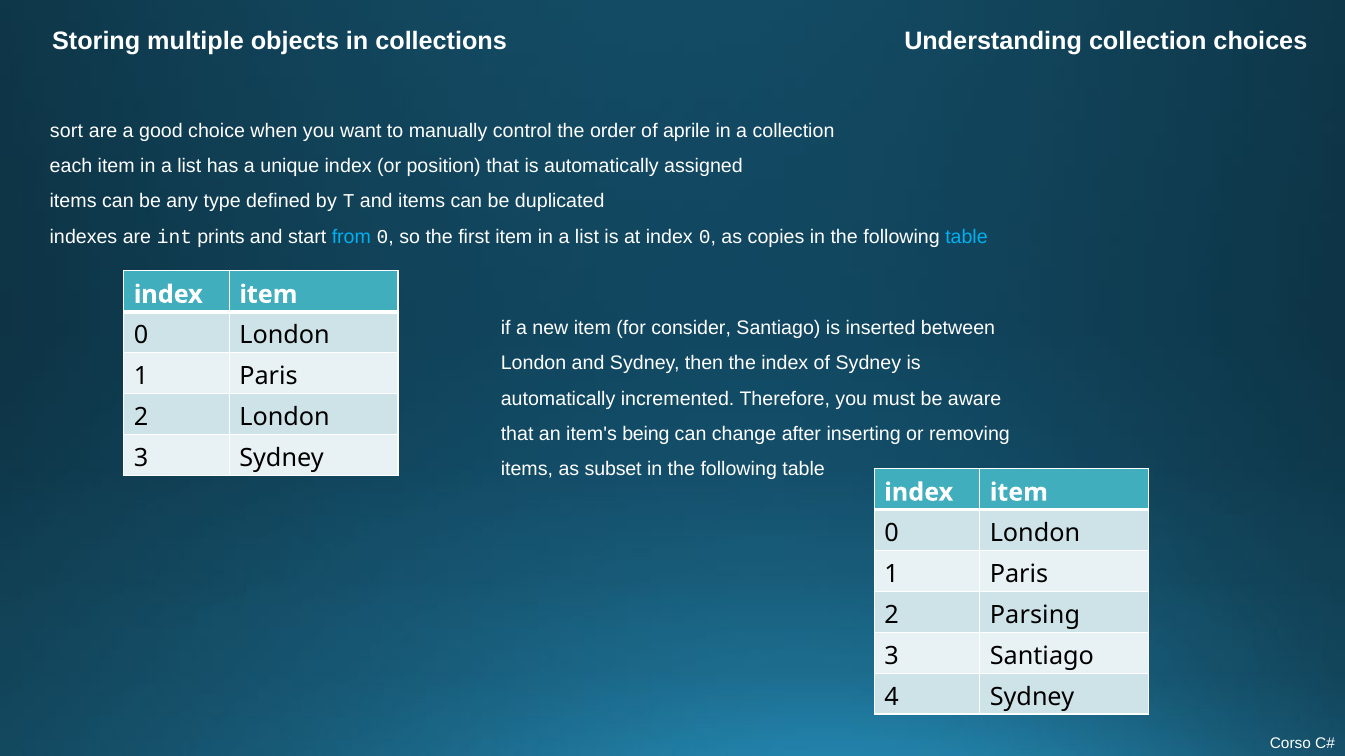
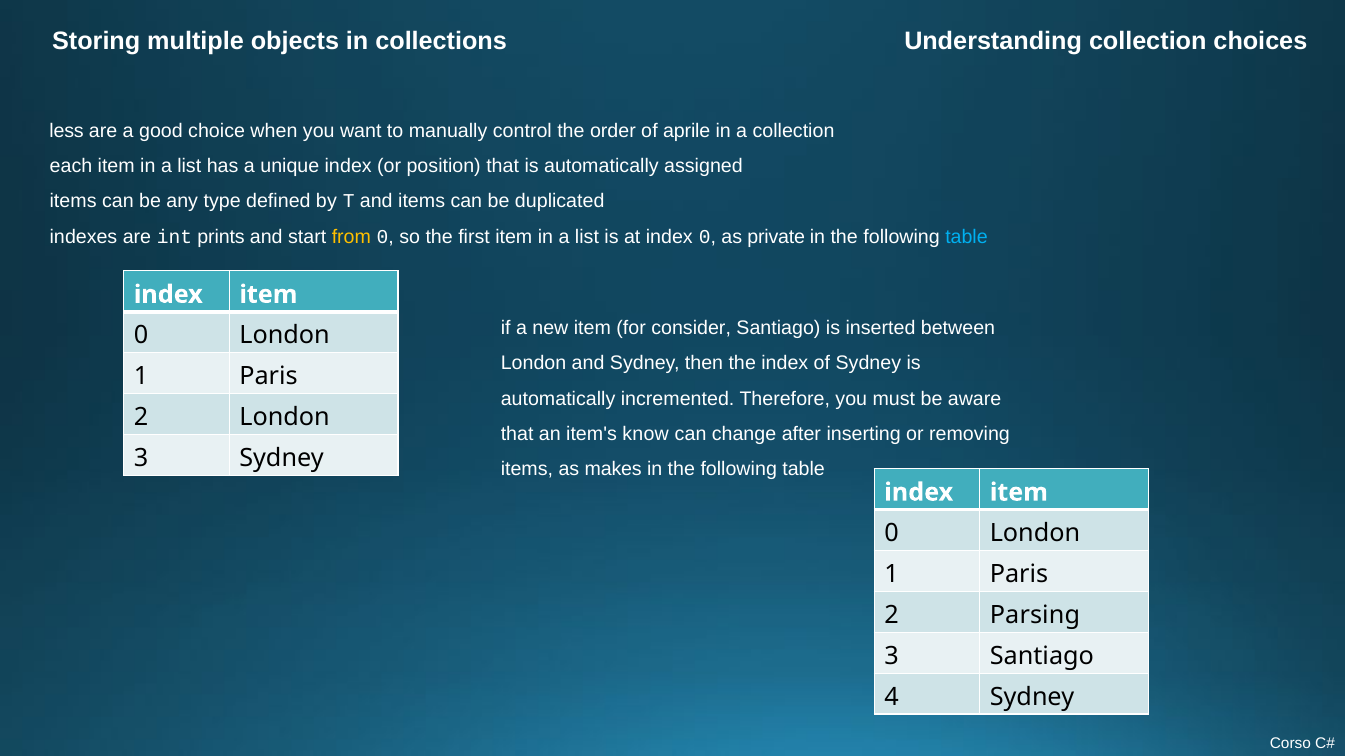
sort: sort -> less
from colour: light blue -> yellow
copies: copies -> private
being: being -> know
subset: subset -> makes
